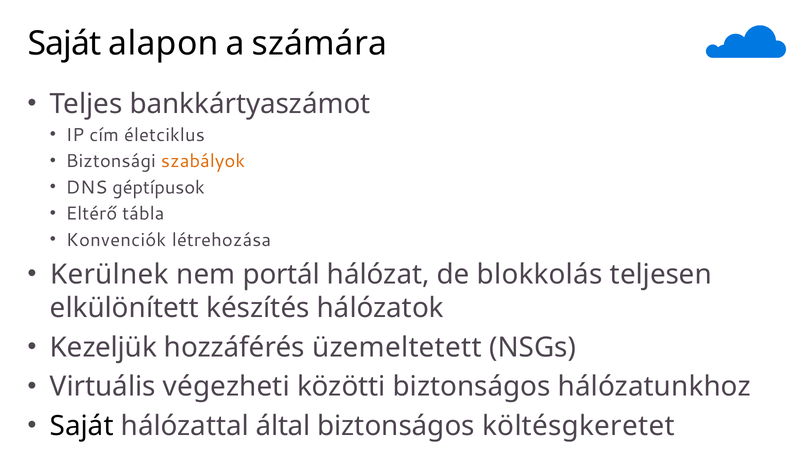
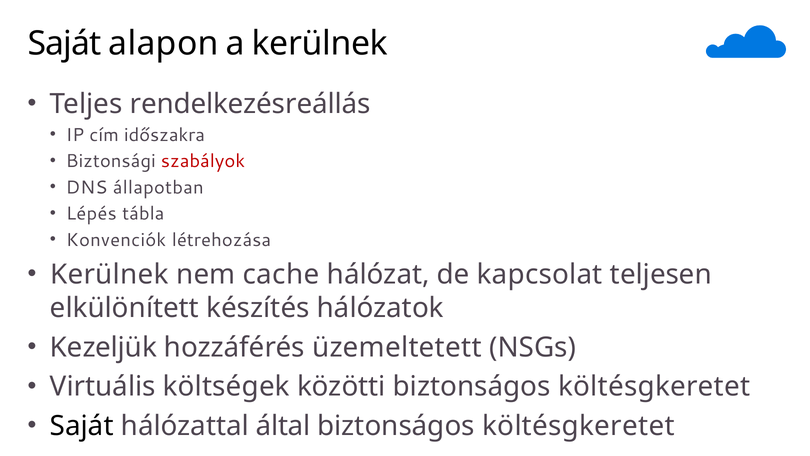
a számára: számára -> kerülnek
bankkártyaszámot: bankkártyaszámot -> rendelkezésreállás
életciklus: életciklus -> időszakra
szabályok colour: orange -> red
géptípusok: géptípusok -> állapotban
Eltérő: Eltérő -> Lépés
portál: portál -> cache
blokkolás: blokkolás -> kapcsolat
végezheti: végezheti -> költségek
közötti biztonságos hálózatunkhoz: hálózatunkhoz -> költésgkeretet
